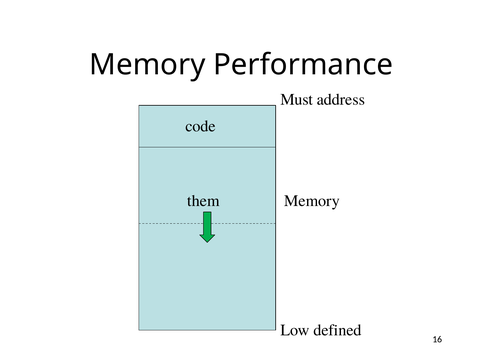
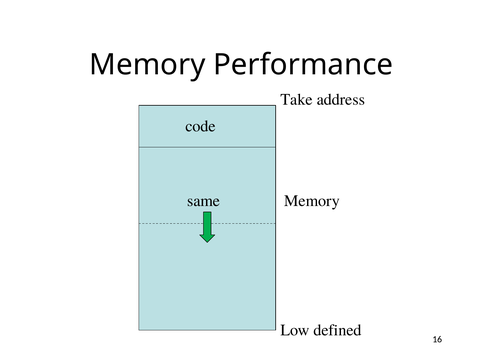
Must: Must -> Take
them: them -> same
